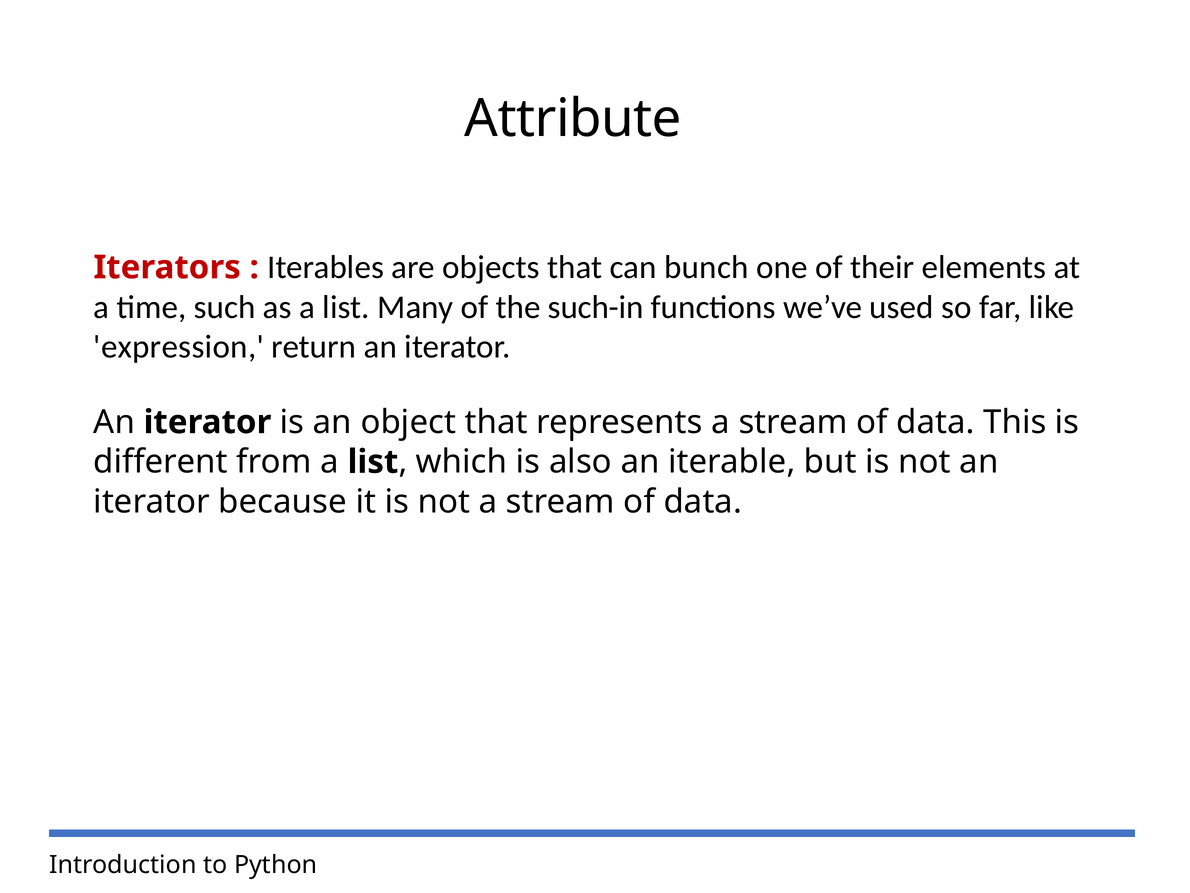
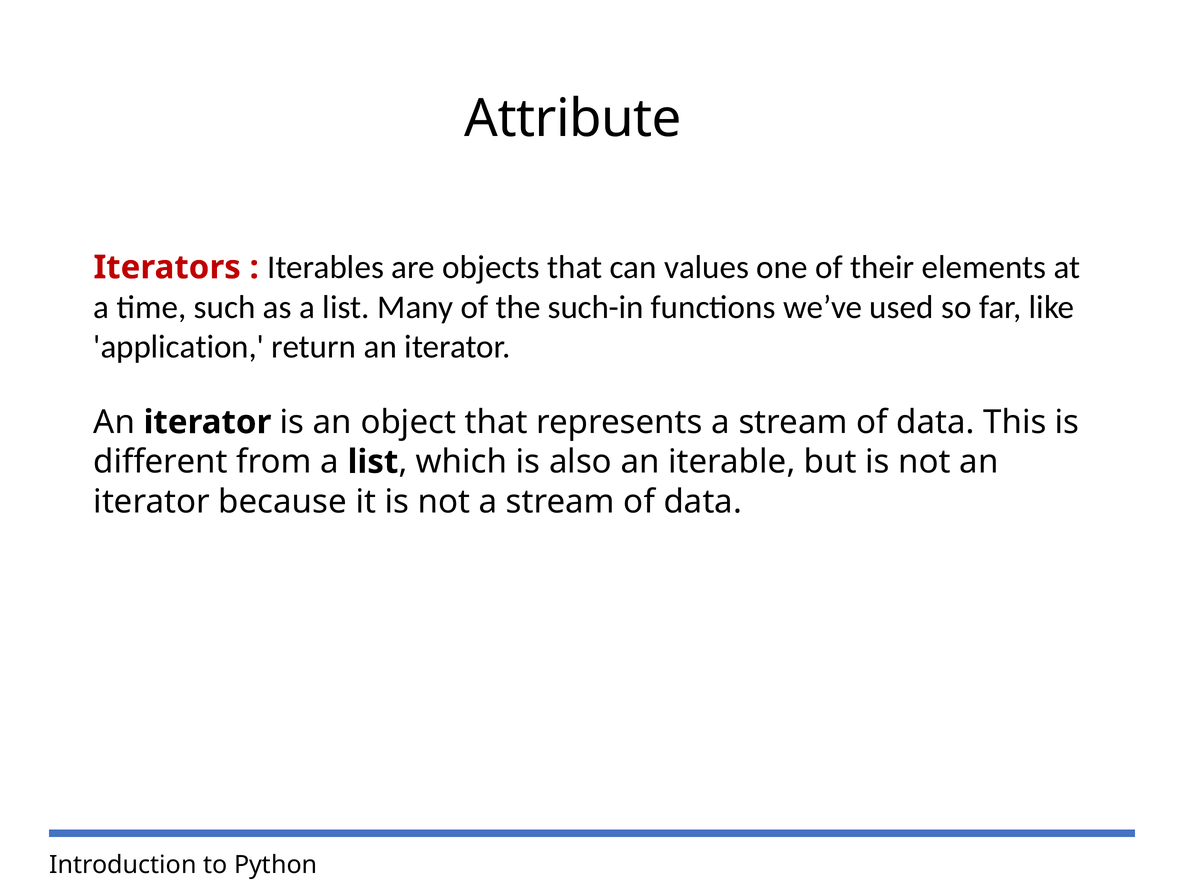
bunch: bunch -> values
expression: expression -> application
